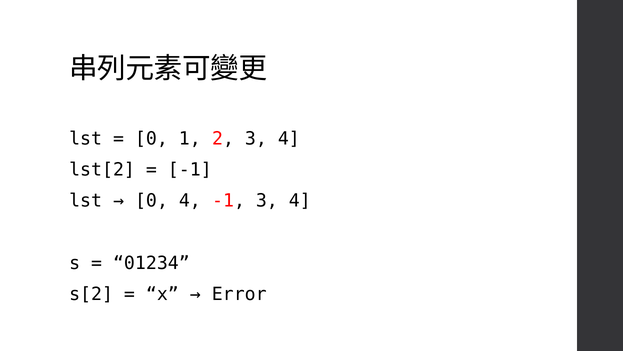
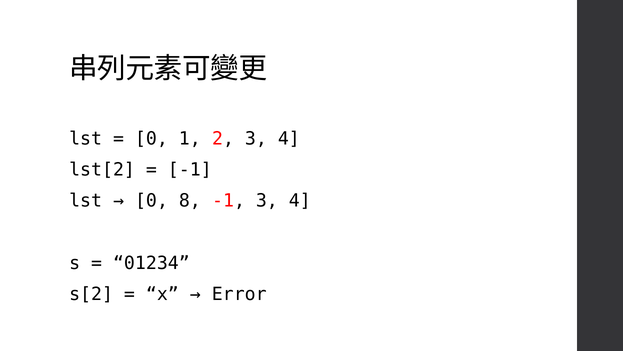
0 4: 4 -> 8
